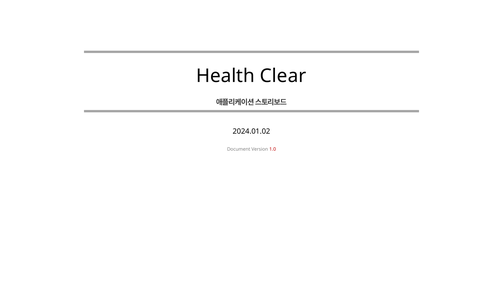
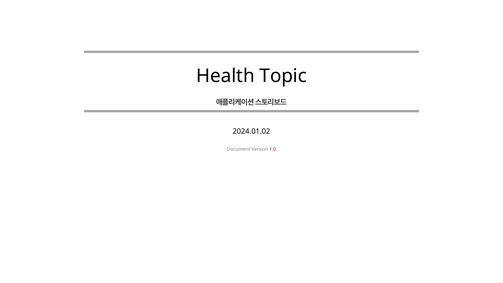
Clear: Clear -> Topic
